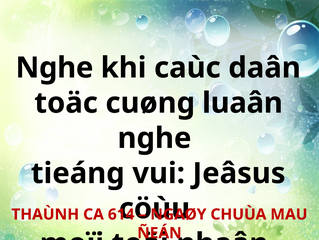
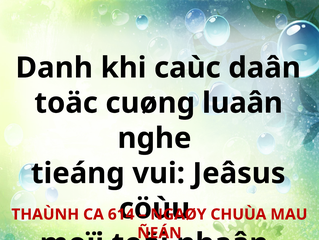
Nghe at (54, 68): Nghe -> Danh
